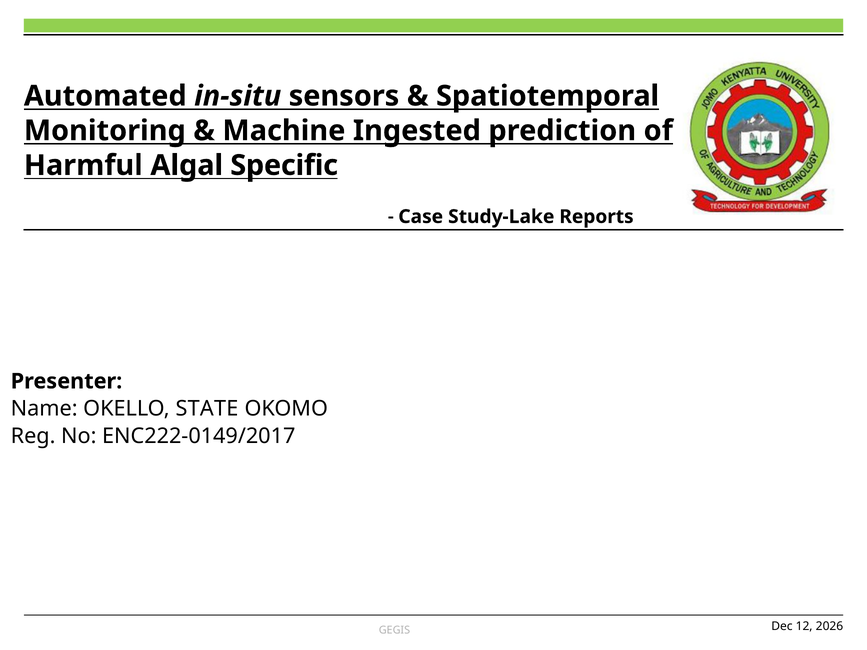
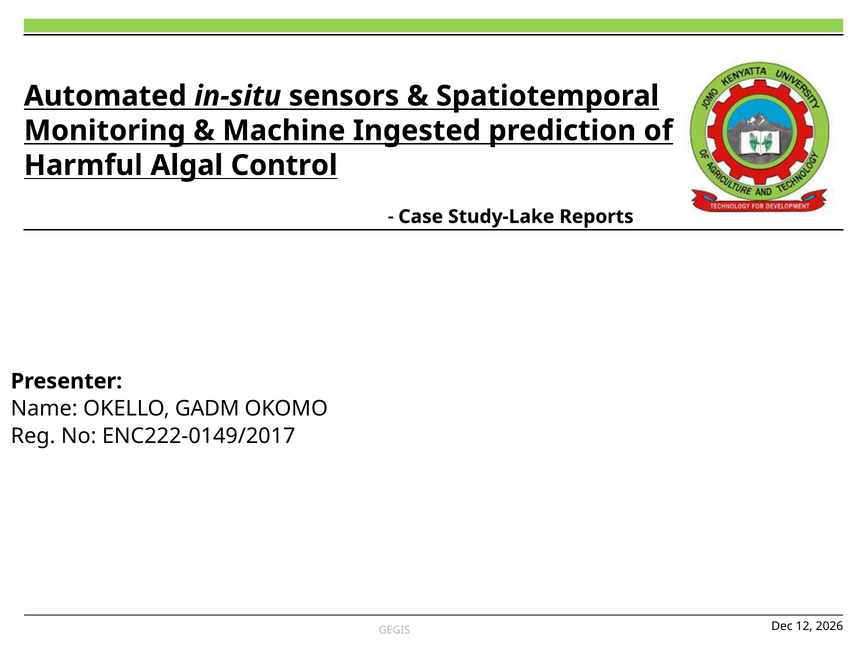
Specific: Specific -> Control
STATE: STATE -> GADM
